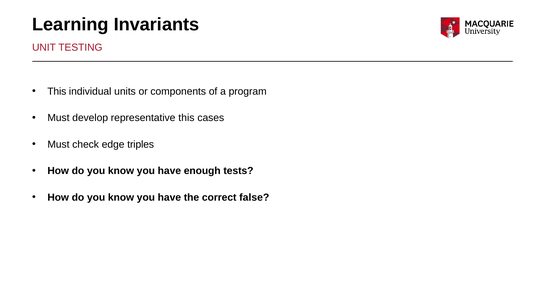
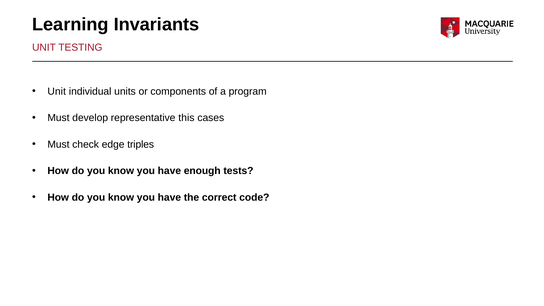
This at (57, 91): This -> Unit
false: false -> code
